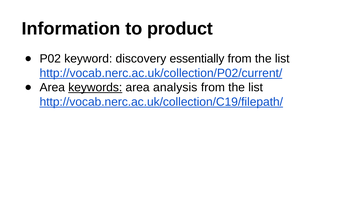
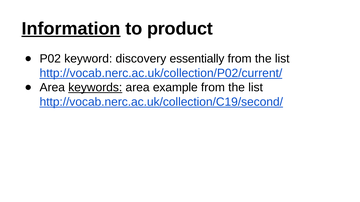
Information underline: none -> present
analysis: analysis -> example
http://vocab.nerc.ac.uk/collection/C19/filepath/: http://vocab.nerc.ac.uk/collection/C19/filepath/ -> http://vocab.nerc.ac.uk/collection/C19/second/
